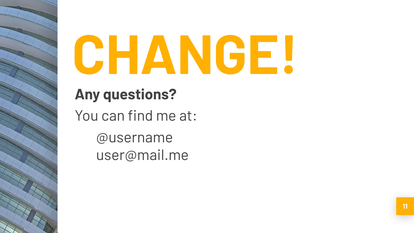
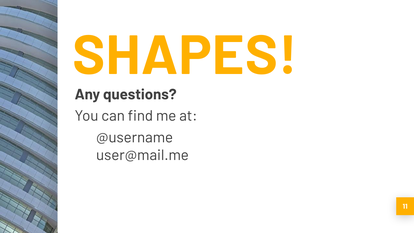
CHANGE: CHANGE -> SHAPES
